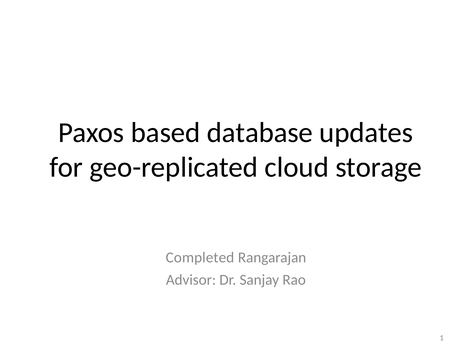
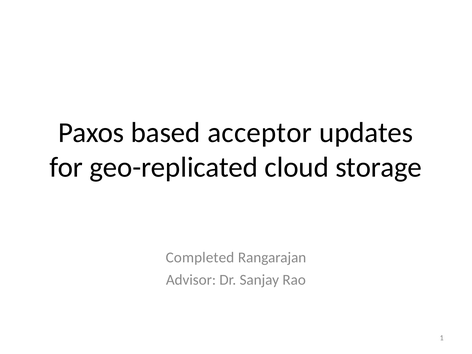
database: database -> acceptor
